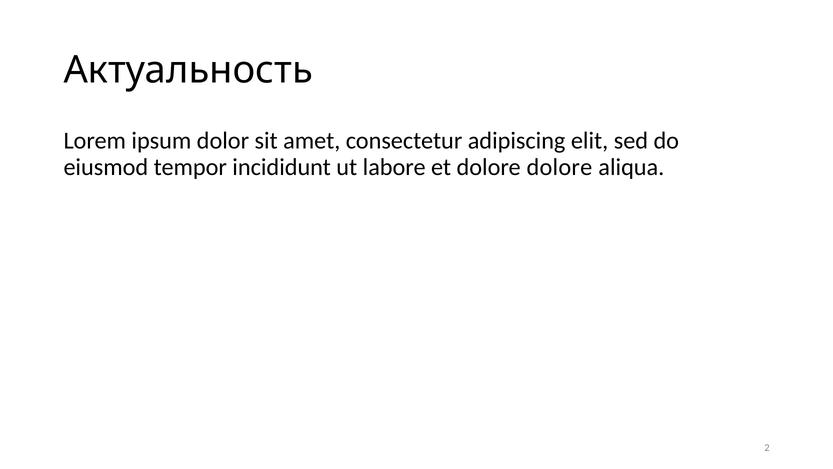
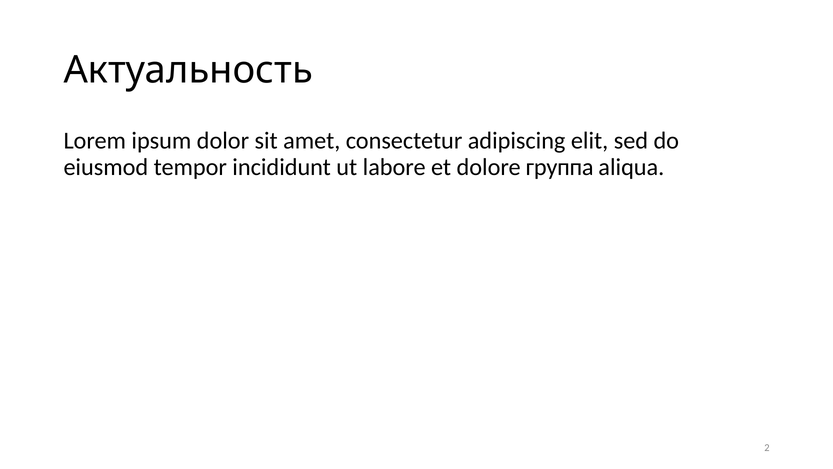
dolore dolore: dolore -> группа
